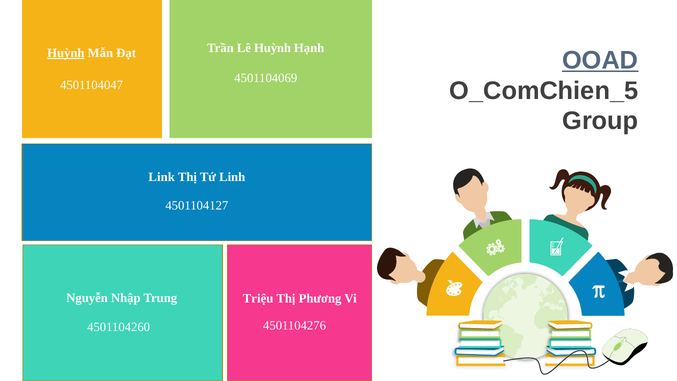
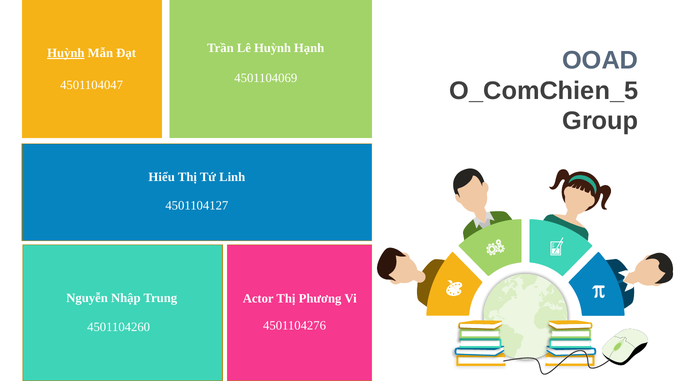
OOAD underline: present -> none
Link: Link -> Hiểu
Triệu: Triệu -> Actor
